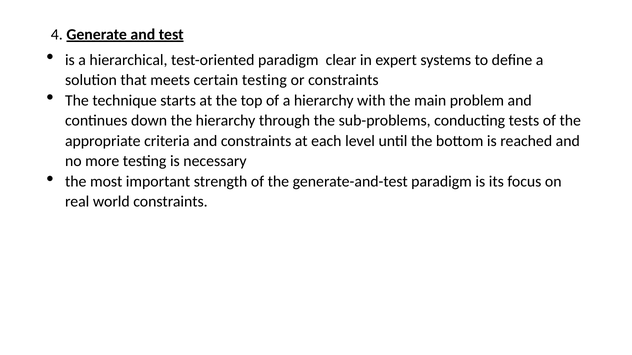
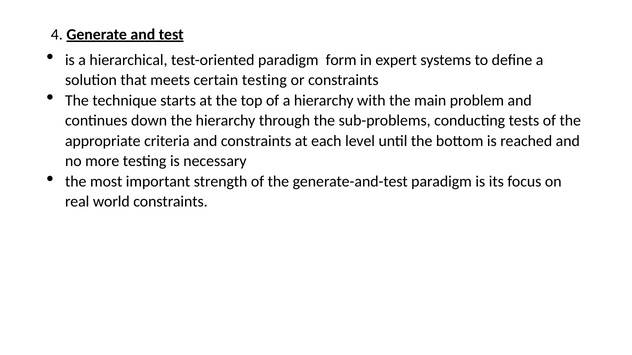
clear: clear -> form
